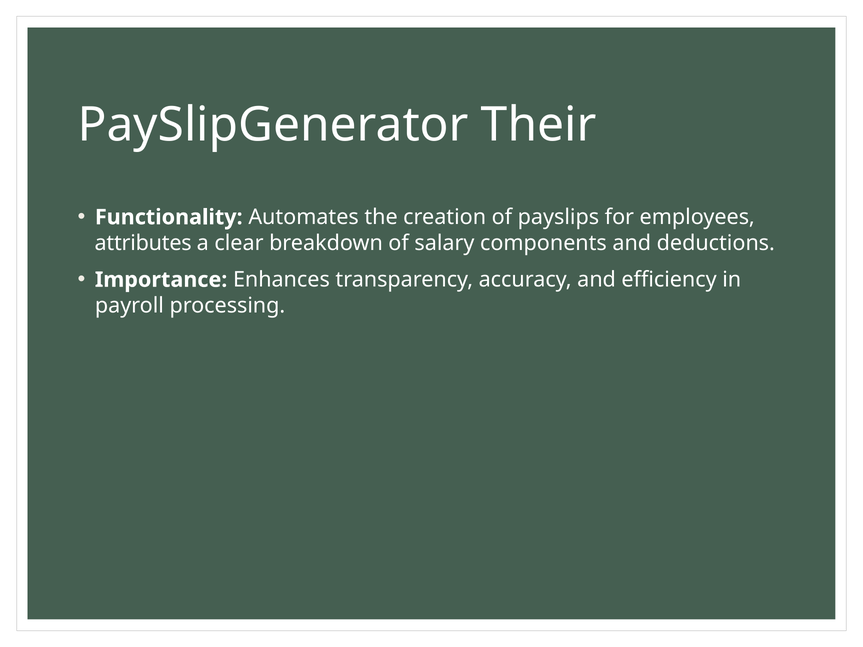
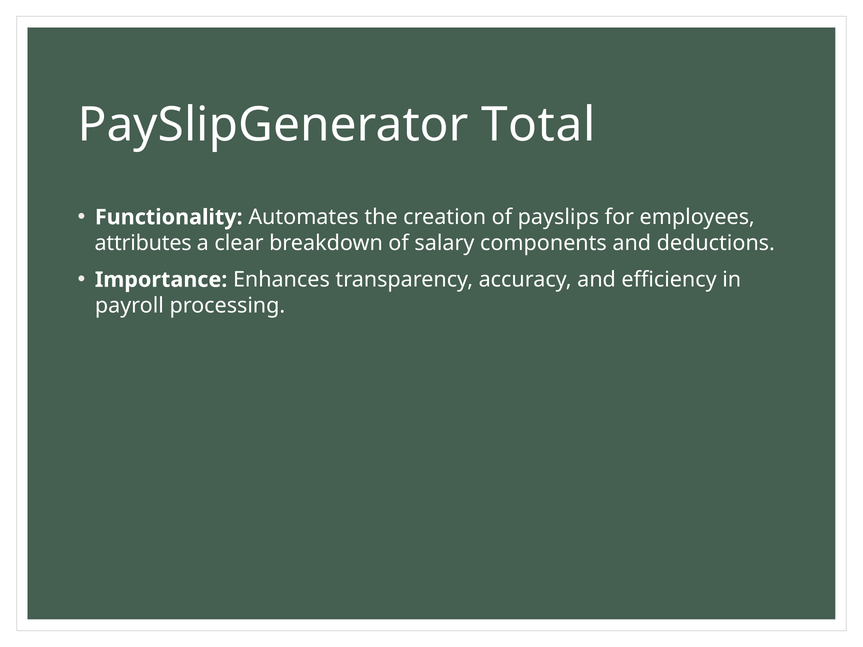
Their: Their -> Total
